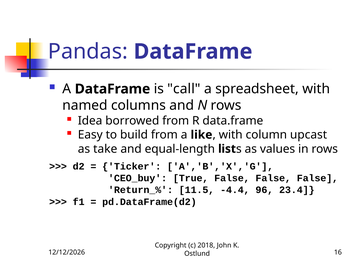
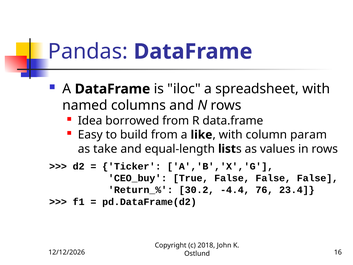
call: call -> iloc
upcast: upcast -> param
11.5: 11.5 -> 30.2
96: 96 -> 76
